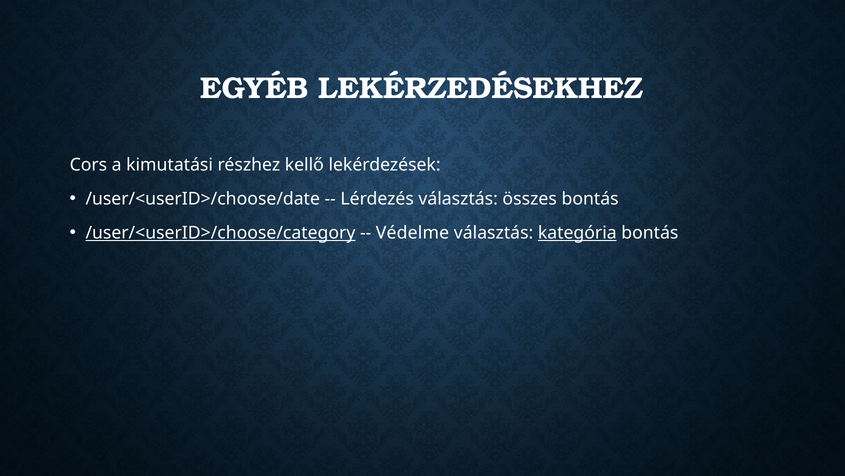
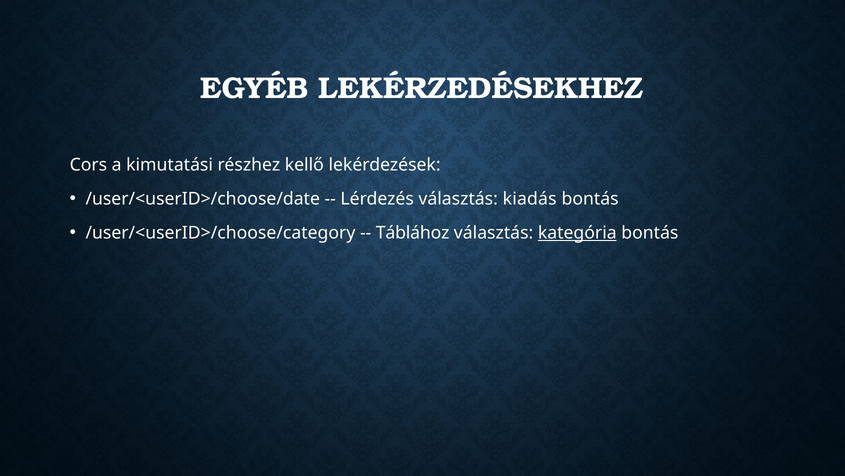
összes: összes -> kiadás
/user/<userID>/choose/category underline: present -> none
Védelme: Védelme -> Táblához
